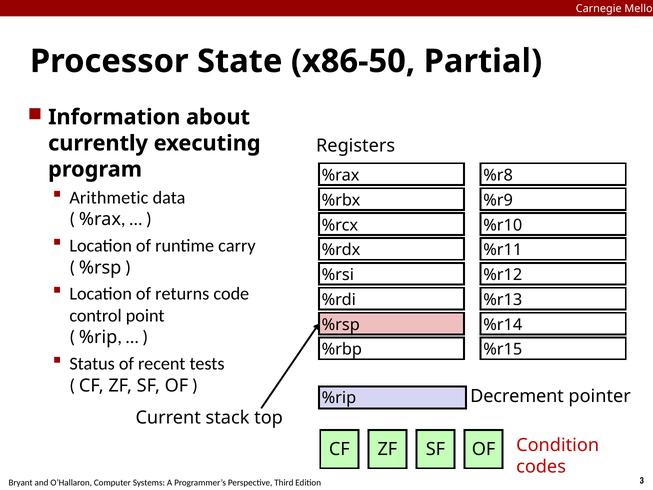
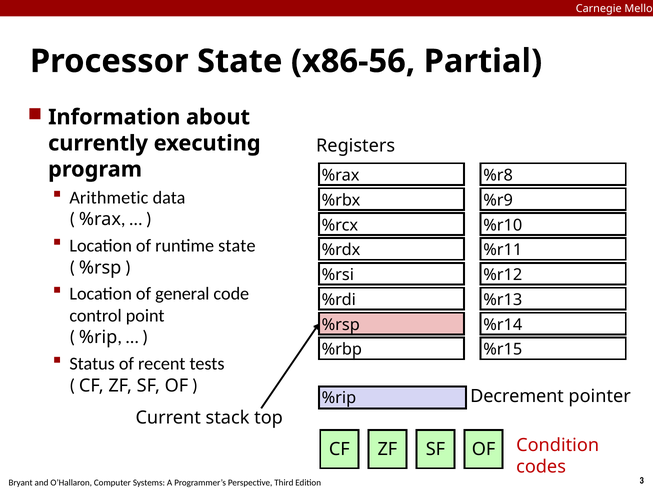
x86-50: x86-50 -> x86-56
runtime carry: carry -> state
returns: returns -> general
